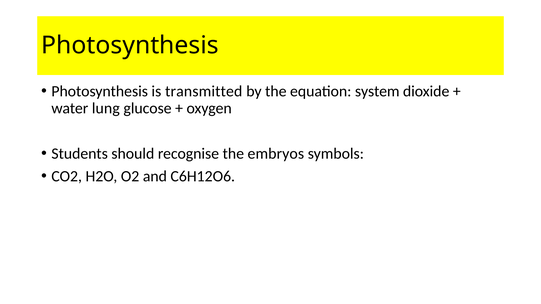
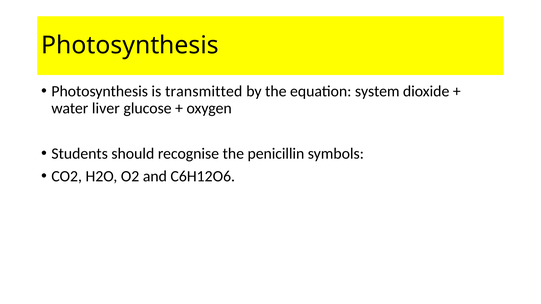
lung: lung -> liver
embryos: embryos -> penicillin
